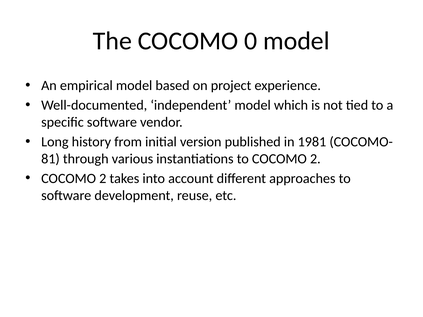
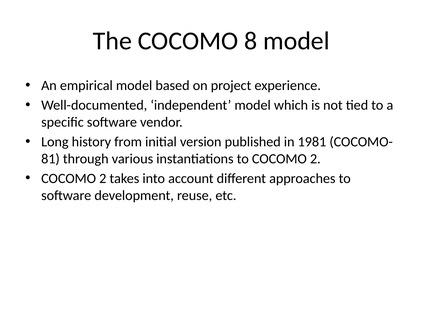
0: 0 -> 8
